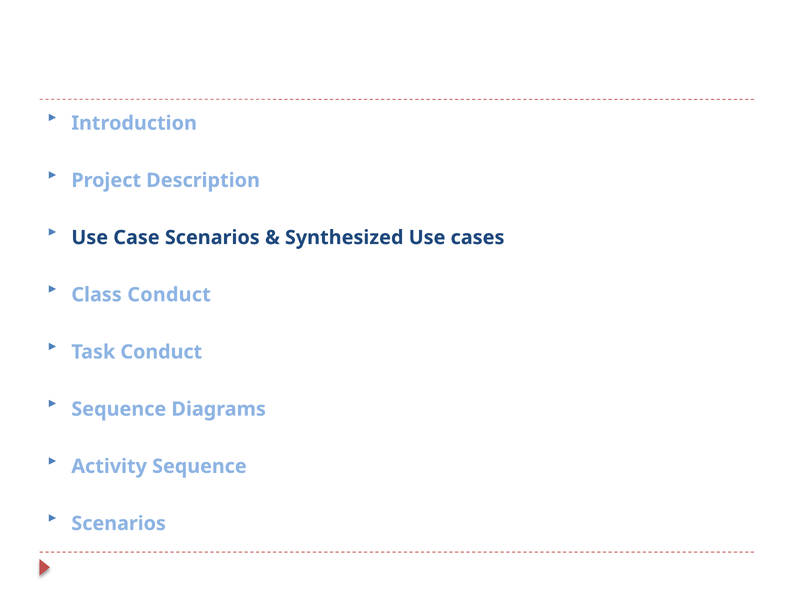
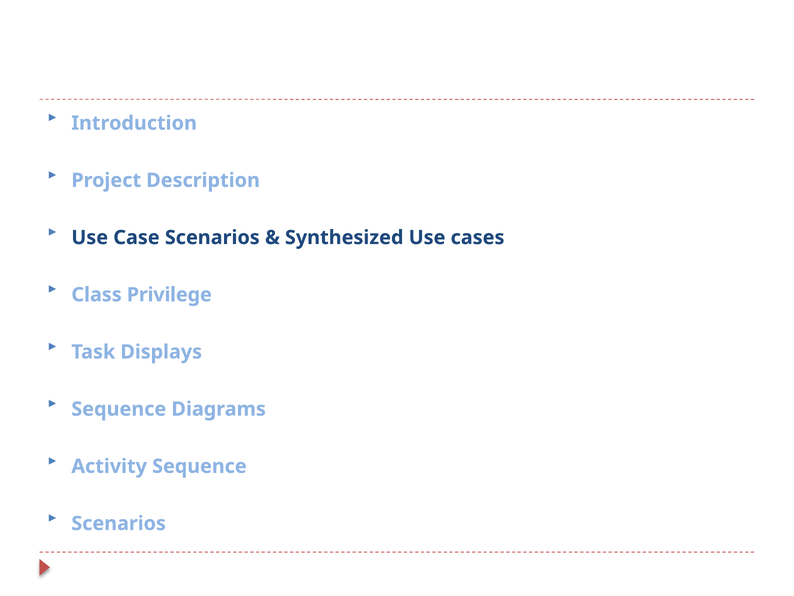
Class Conduct: Conduct -> Privilege
Task Conduct: Conduct -> Displays
